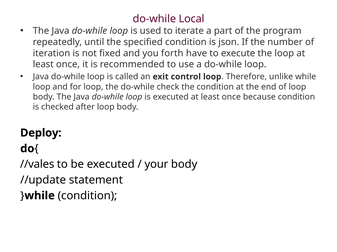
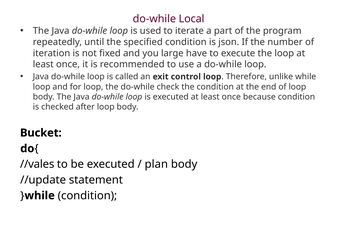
forth: forth -> large
Deploy: Deploy -> Bucket
your: your -> plan
